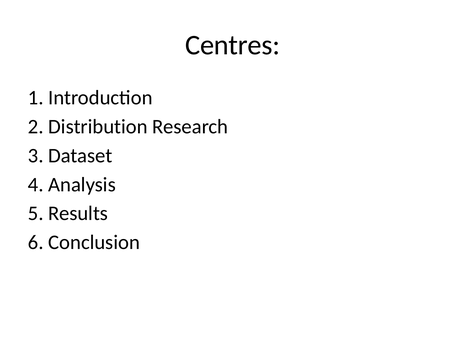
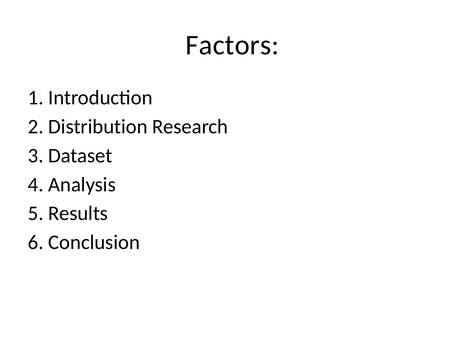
Centres: Centres -> Factors
